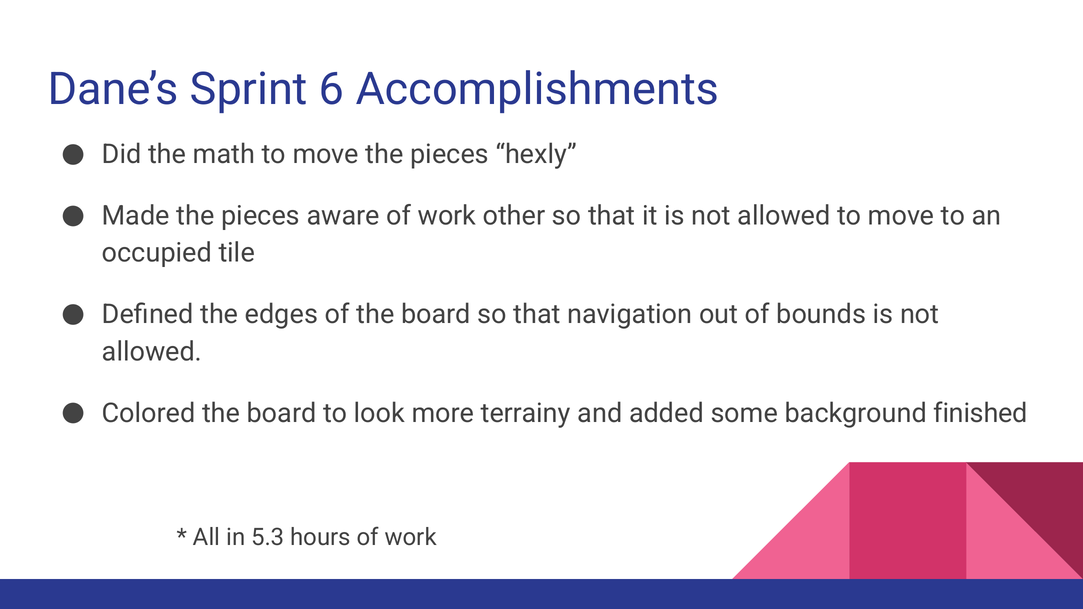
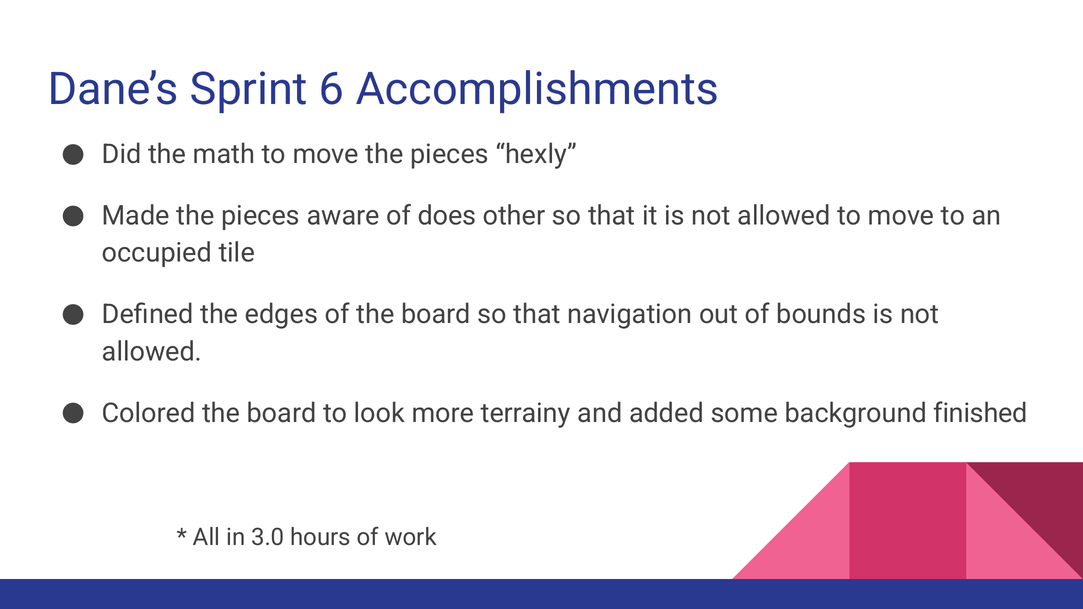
aware of work: work -> does
5.3: 5.3 -> 3.0
